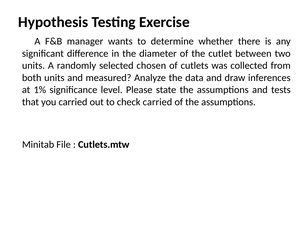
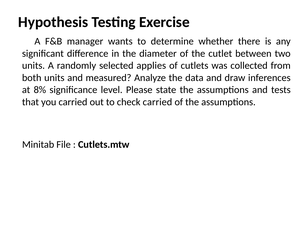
chosen: chosen -> applies
1%: 1% -> 8%
